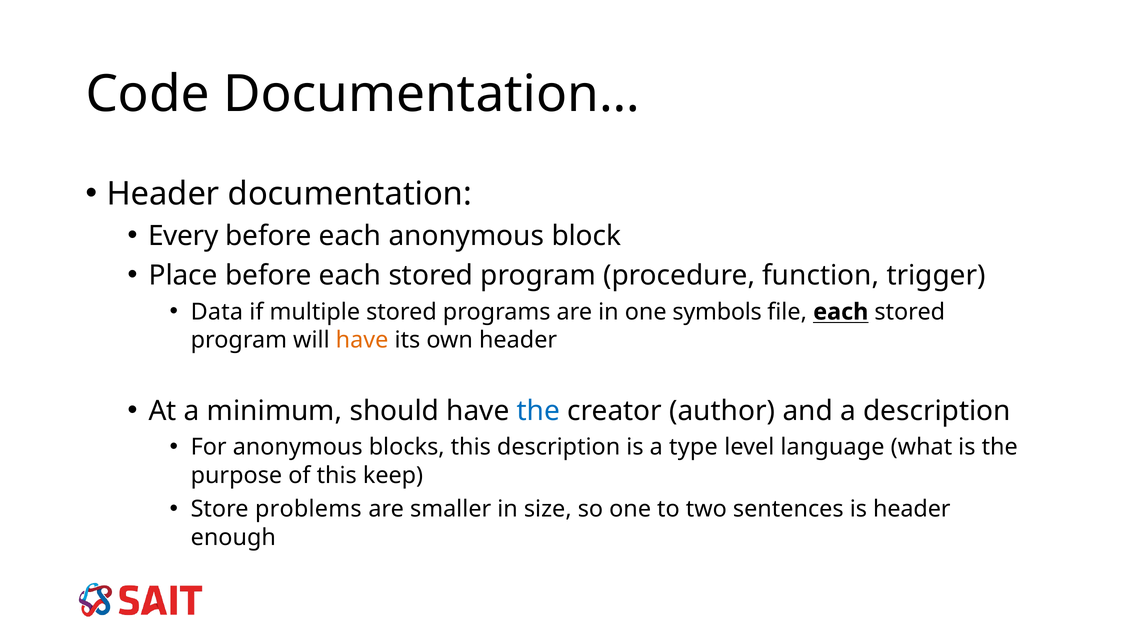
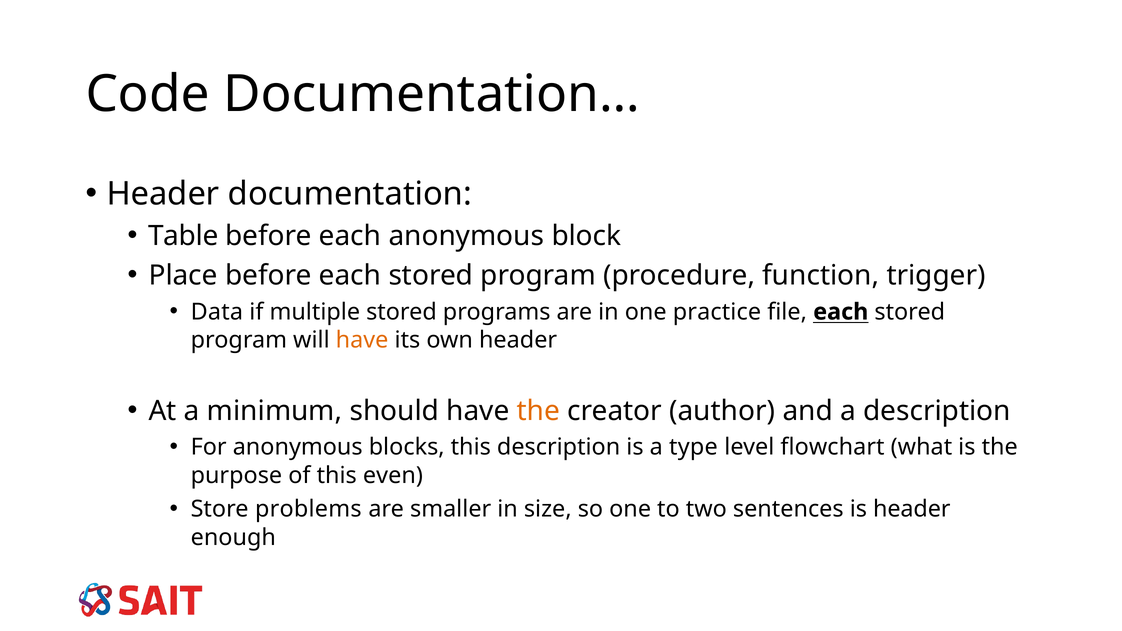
Every: Every -> Table
symbols: symbols -> practice
the at (538, 411) colour: blue -> orange
language: language -> flowchart
keep: keep -> even
